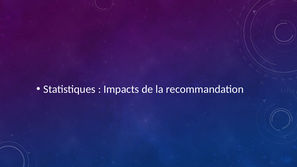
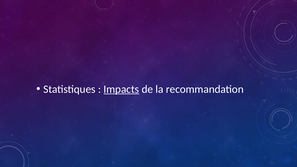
Impacts underline: none -> present
